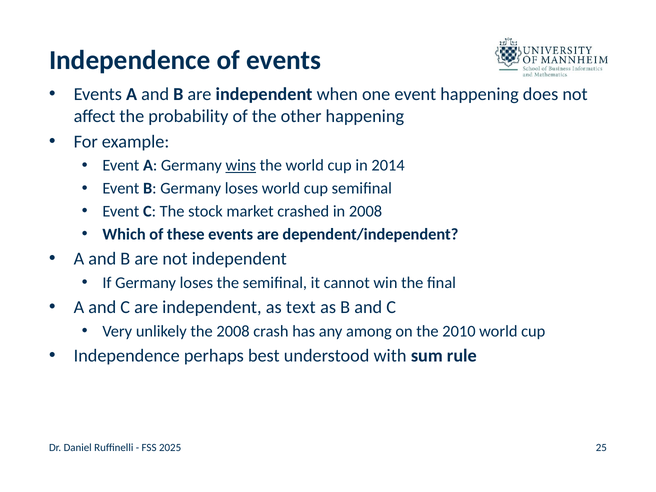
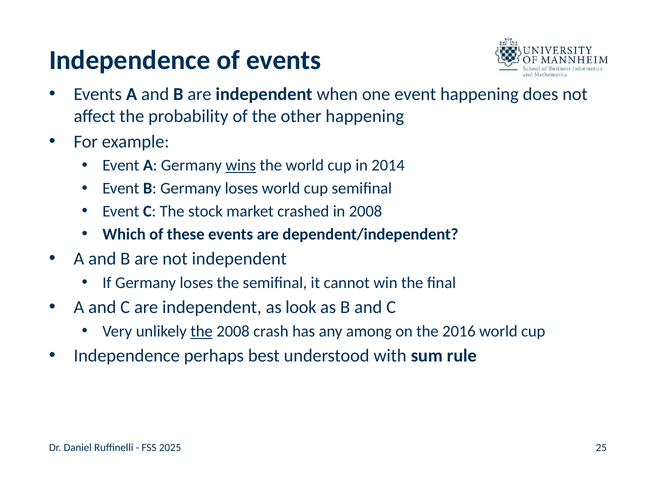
text: text -> look
the at (202, 331) underline: none -> present
2010: 2010 -> 2016
